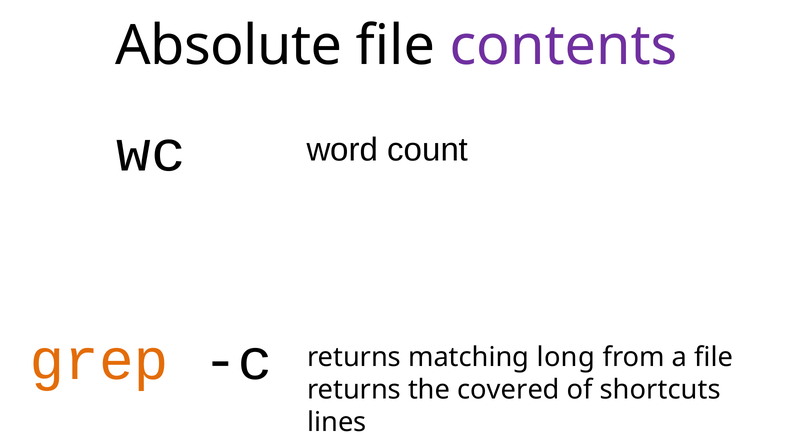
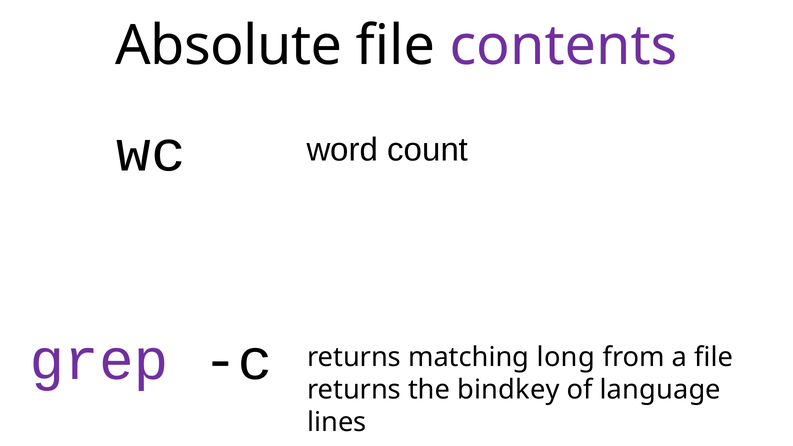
grep colour: orange -> purple
covered: covered -> bindkey
shortcuts: shortcuts -> language
